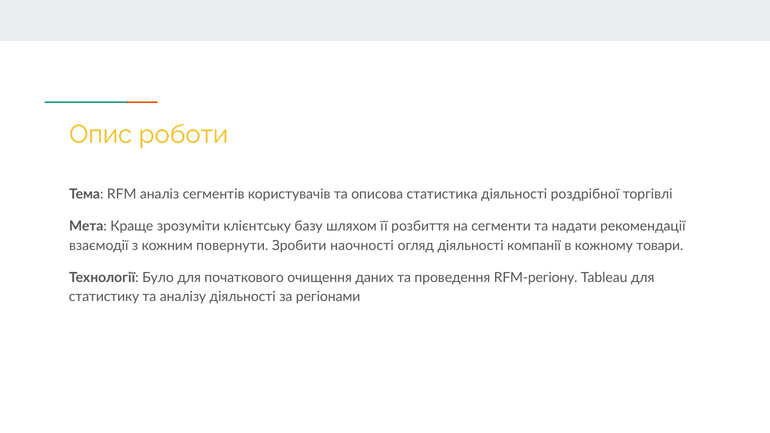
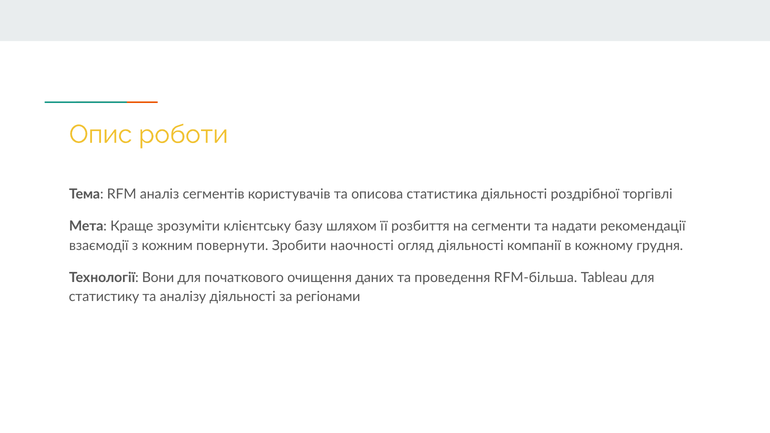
товари: товари -> грудня
Було: Було -> Вони
RFM-регіону: RFM-регіону -> RFM-більша
